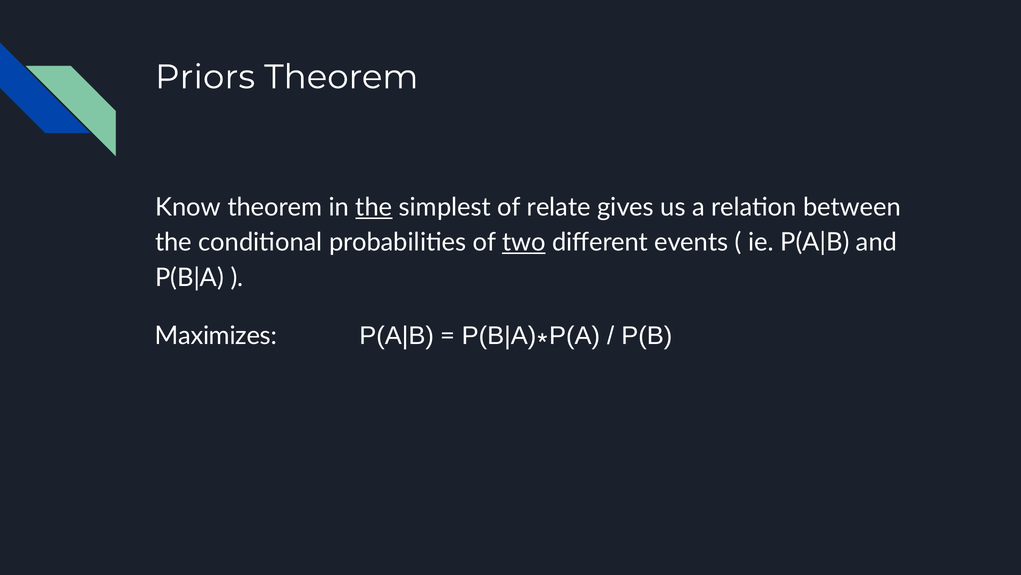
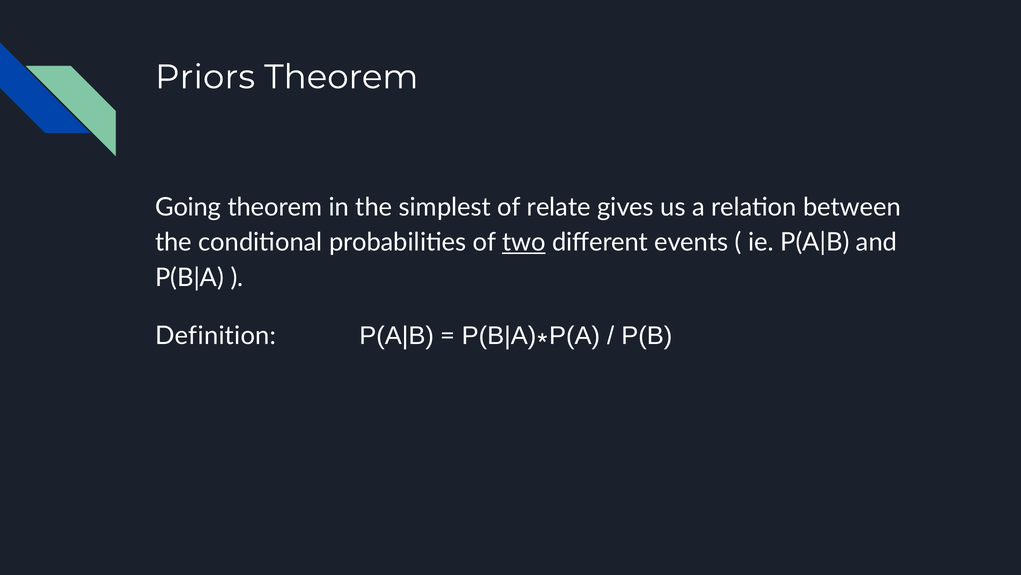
Know: Know -> Going
the at (374, 207) underline: present -> none
Maximizes: Maximizes -> Definition
